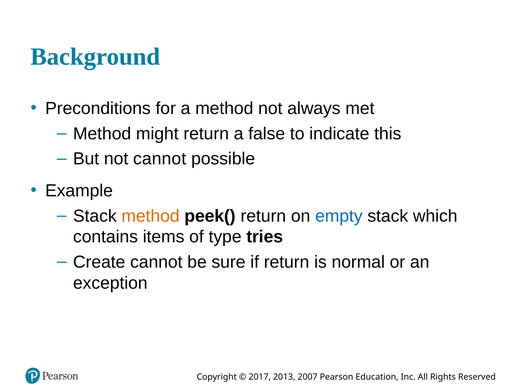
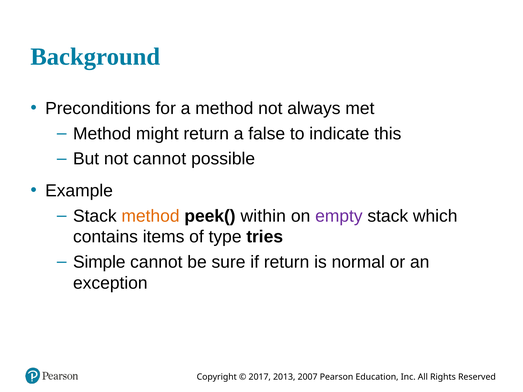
peek( return: return -> within
empty colour: blue -> purple
Create: Create -> Simple
